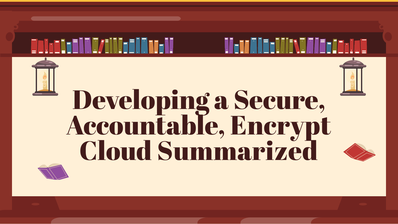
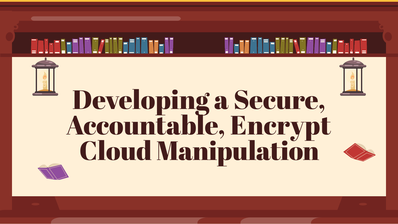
Summarized: Summarized -> Manipulation
